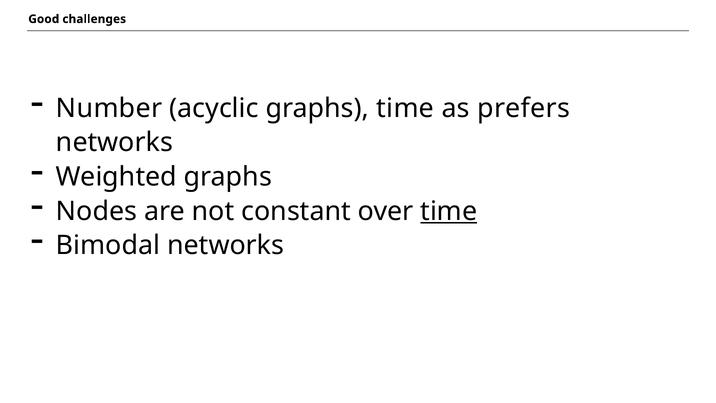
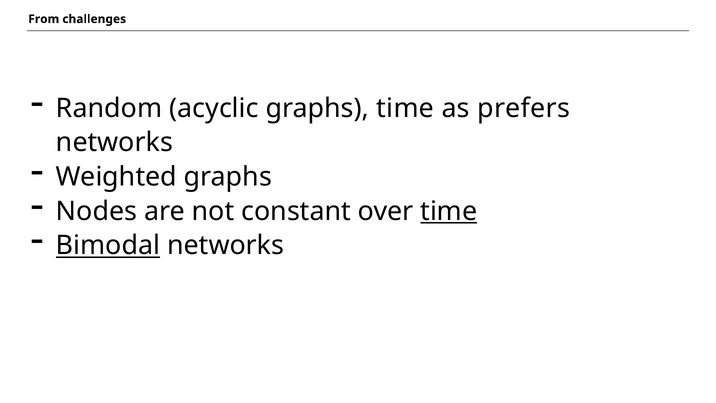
Good: Good -> From
Number: Number -> Random
Bimodal underline: none -> present
